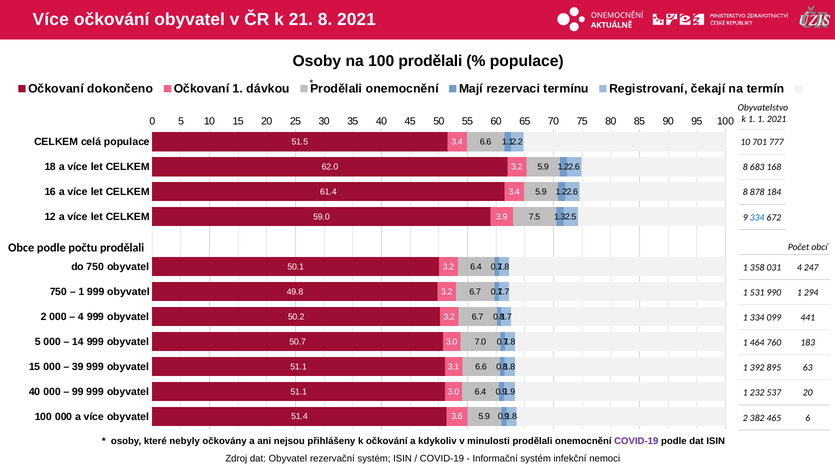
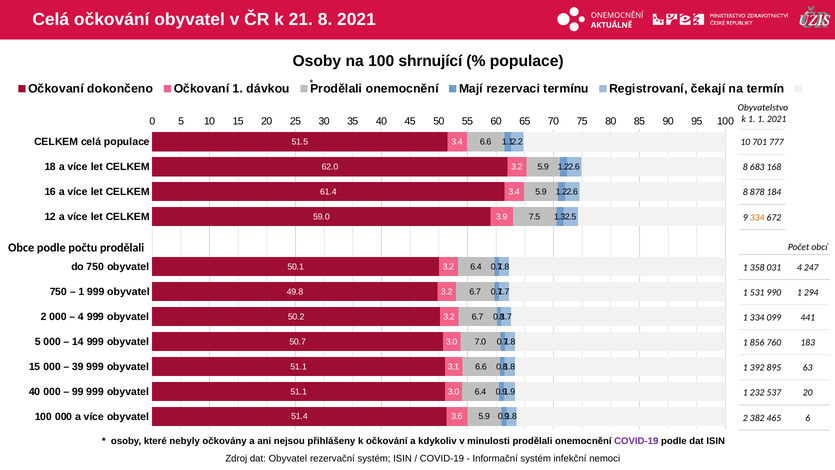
Více at (51, 20): Více -> Celá
100 prodělali: prodělali -> shrnující
334 at (757, 217) colour: blue -> orange
464: 464 -> 856
